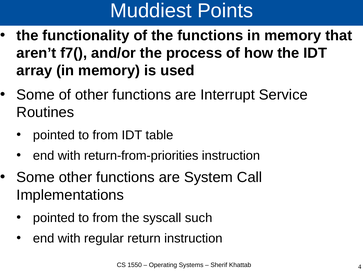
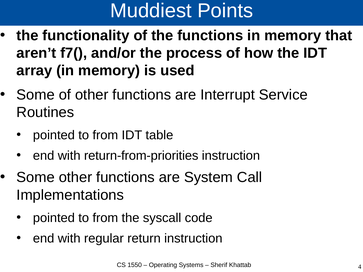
such: such -> code
